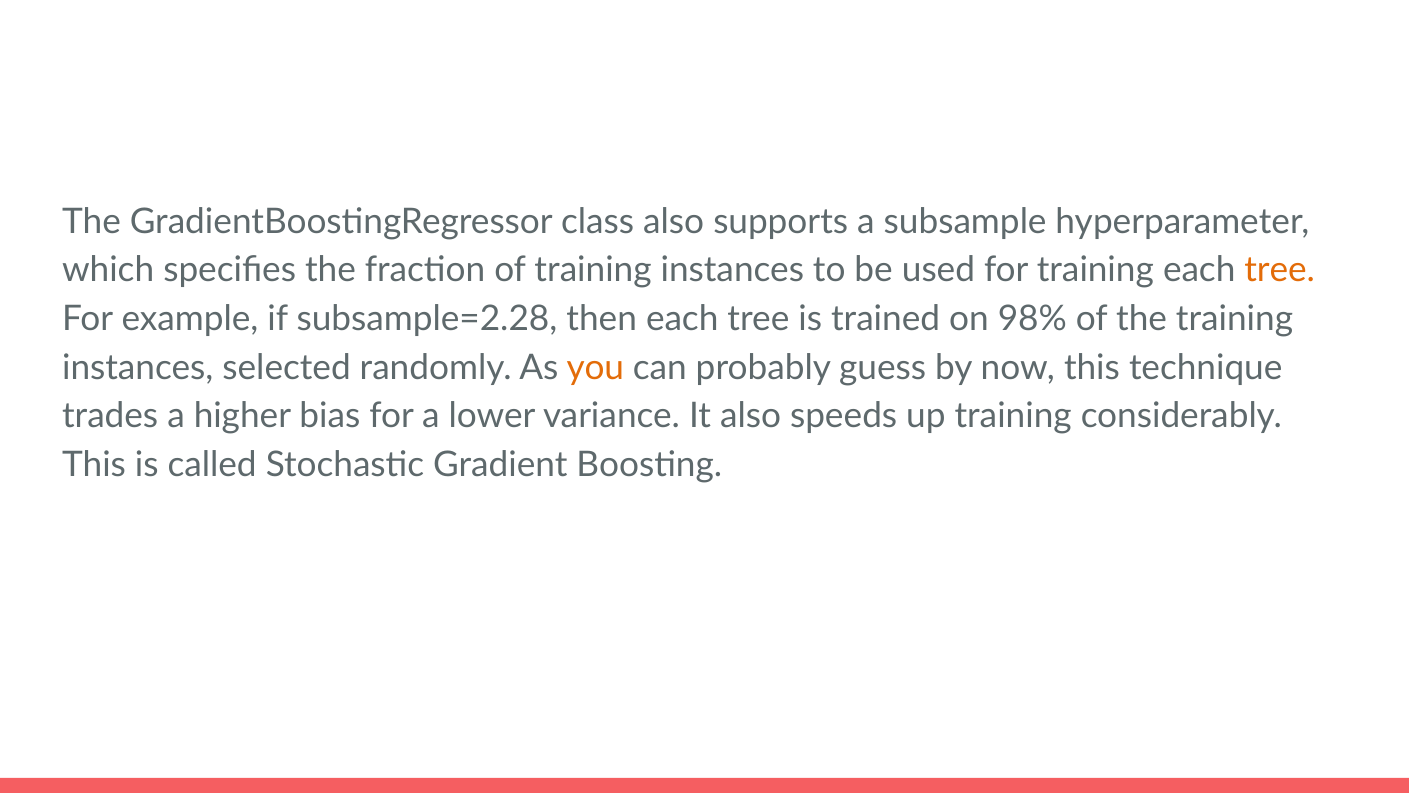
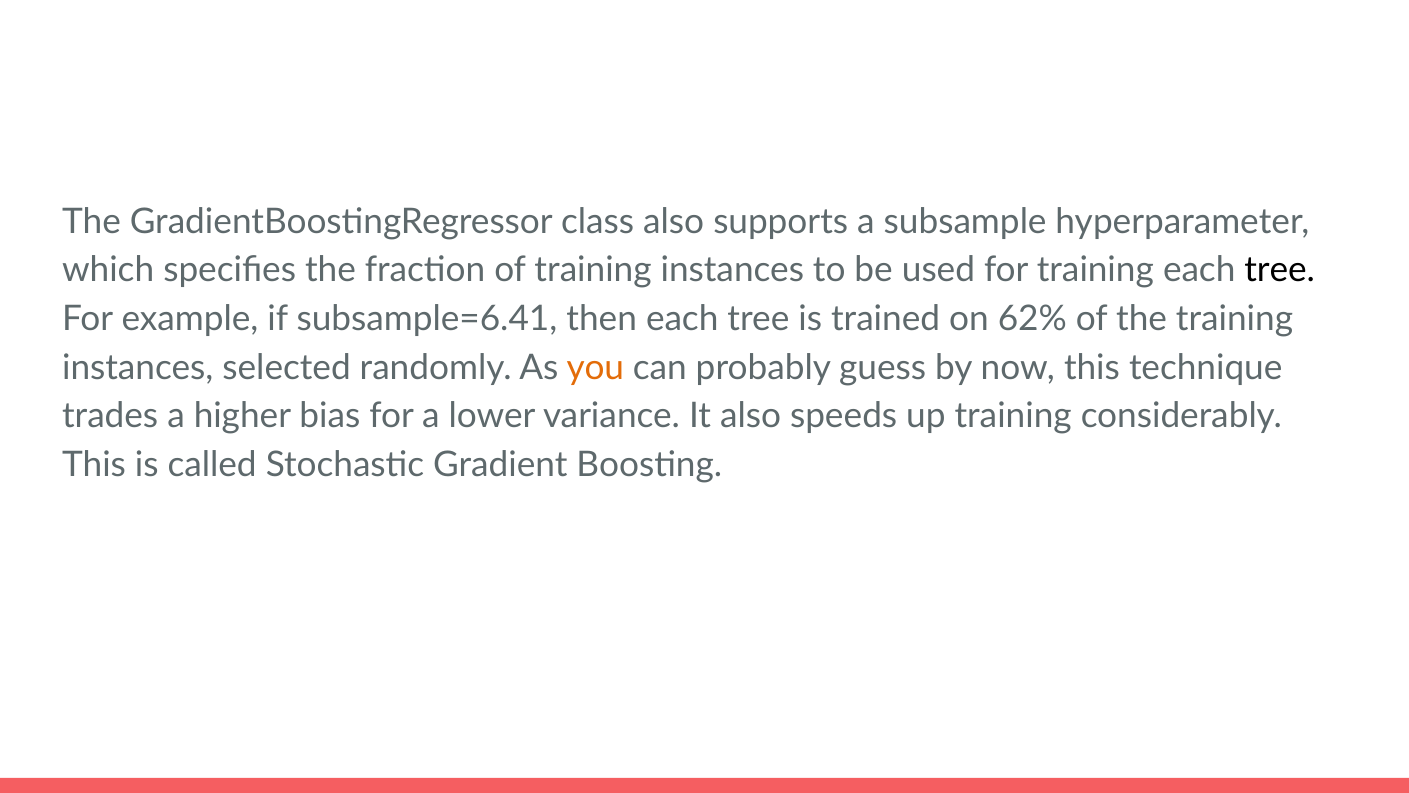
tree at (1280, 270) colour: orange -> black
subsample=2.28: subsample=2.28 -> subsample=6.41
98%: 98% -> 62%
